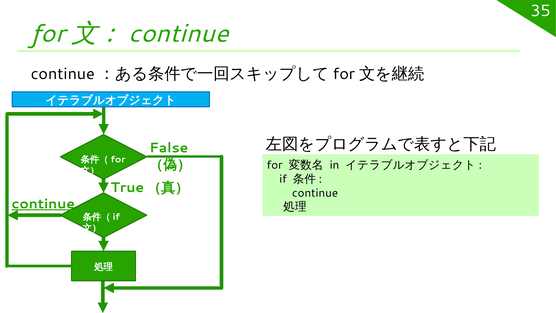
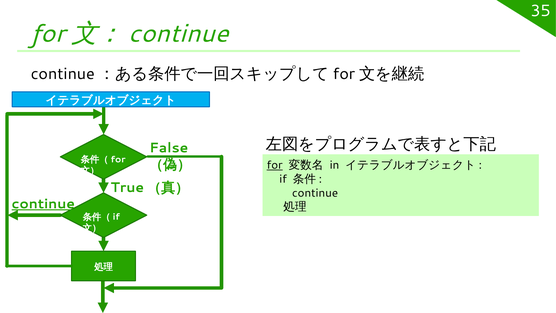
for underline: none -> present
